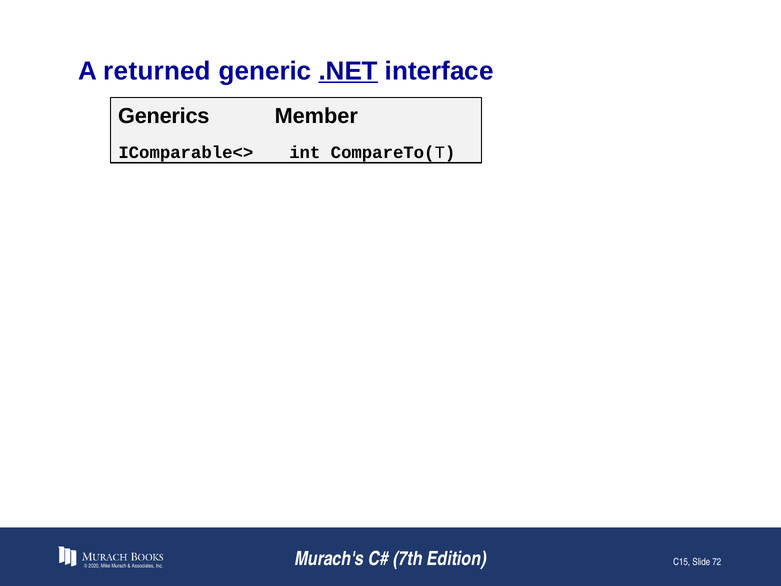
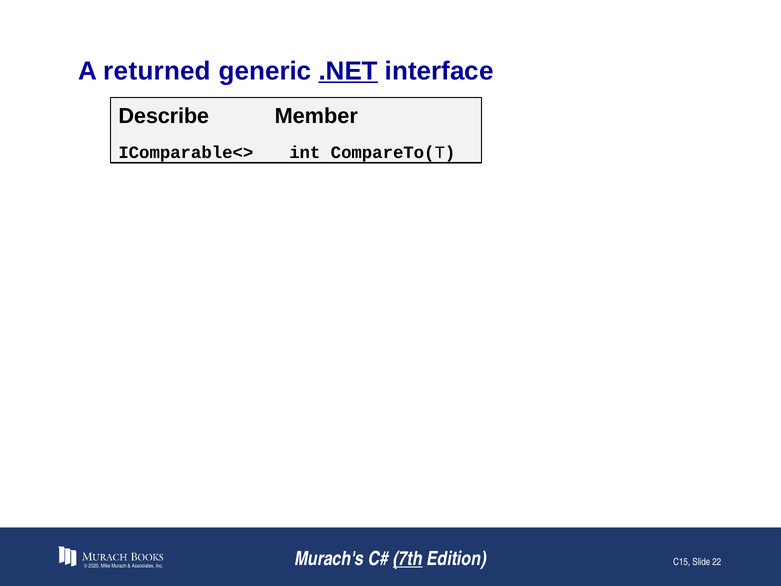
Generics: Generics -> Describe
7th underline: none -> present
72: 72 -> 22
